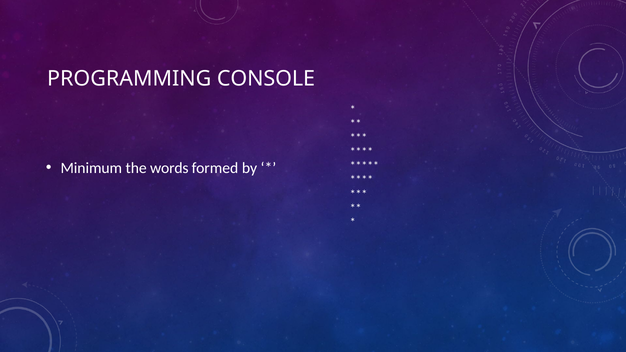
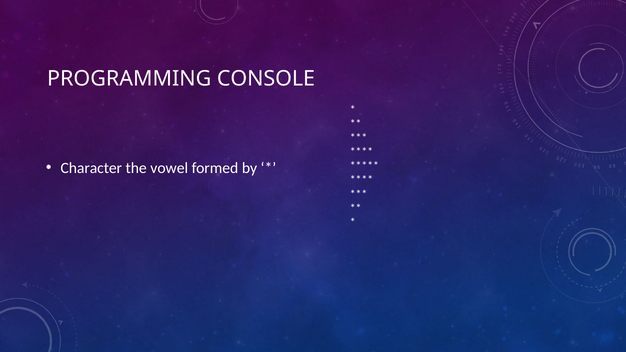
Minimum: Minimum -> Character
words: words -> vowel
